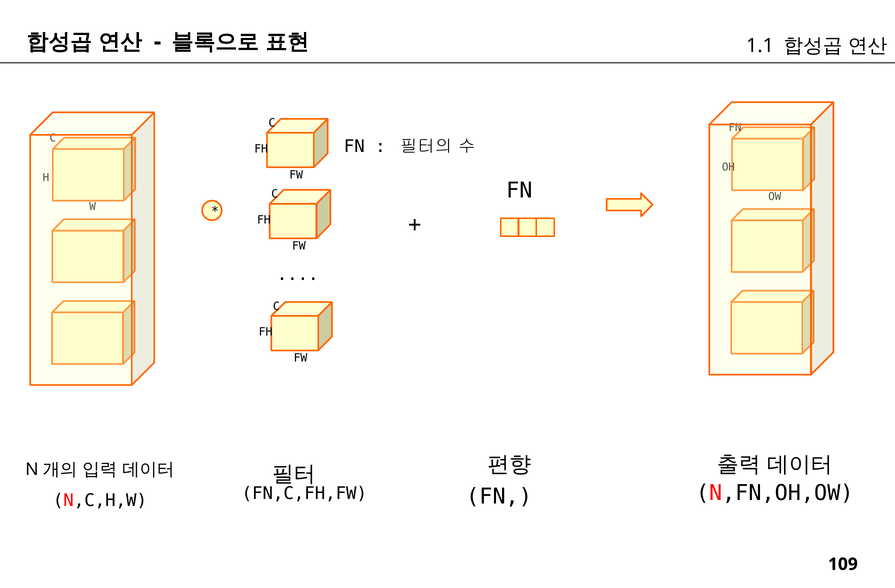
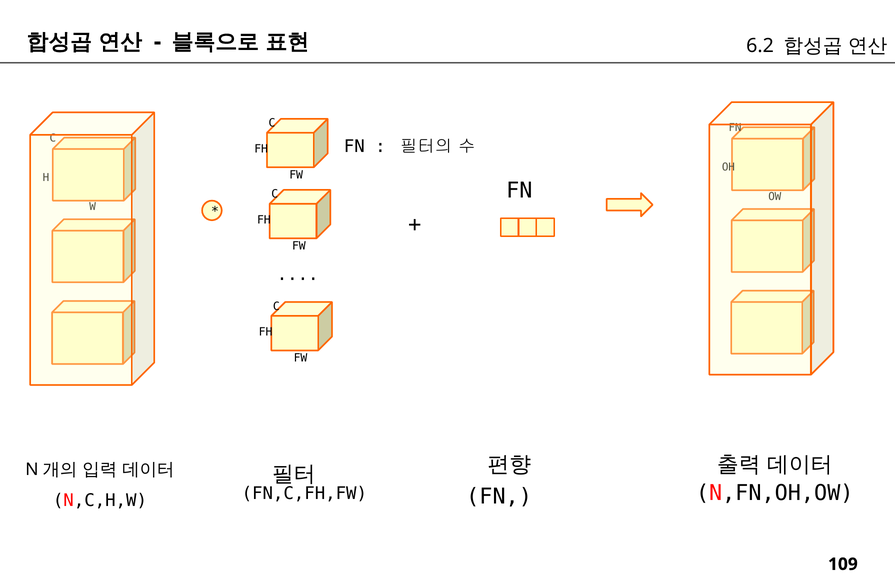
1.1: 1.1 -> 6.2
